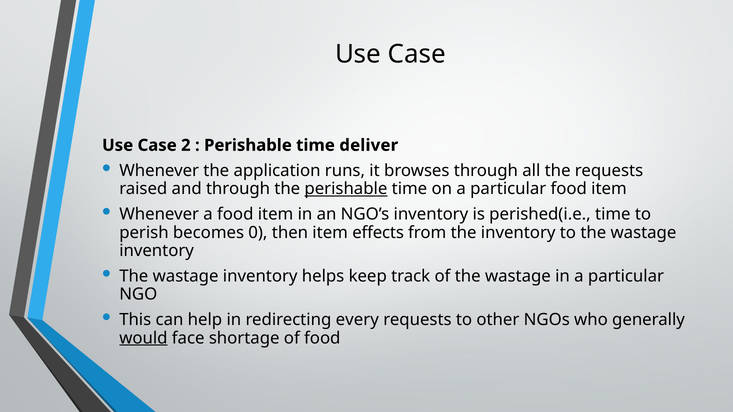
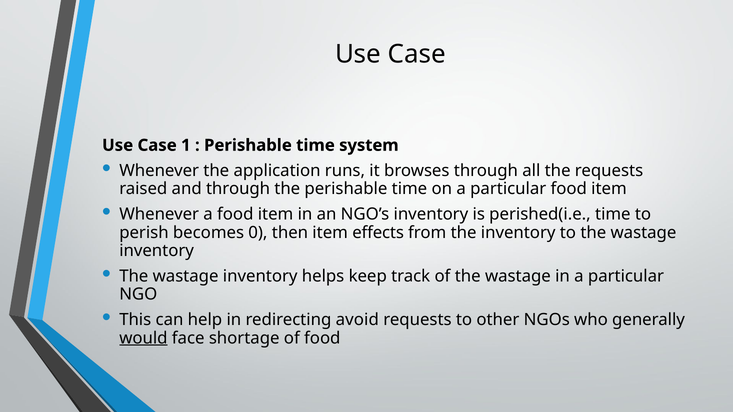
2: 2 -> 1
deliver: deliver -> system
perishable at (346, 189) underline: present -> none
every: every -> avoid
